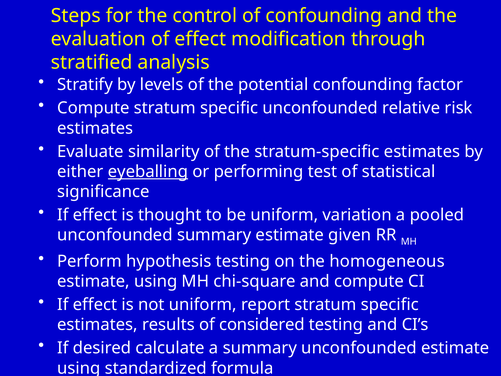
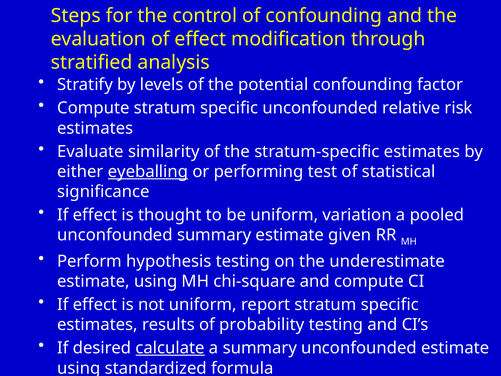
homogeneous: homogeneous -> underestimate
considered: considered -> probability
calculate underline: none -> present
